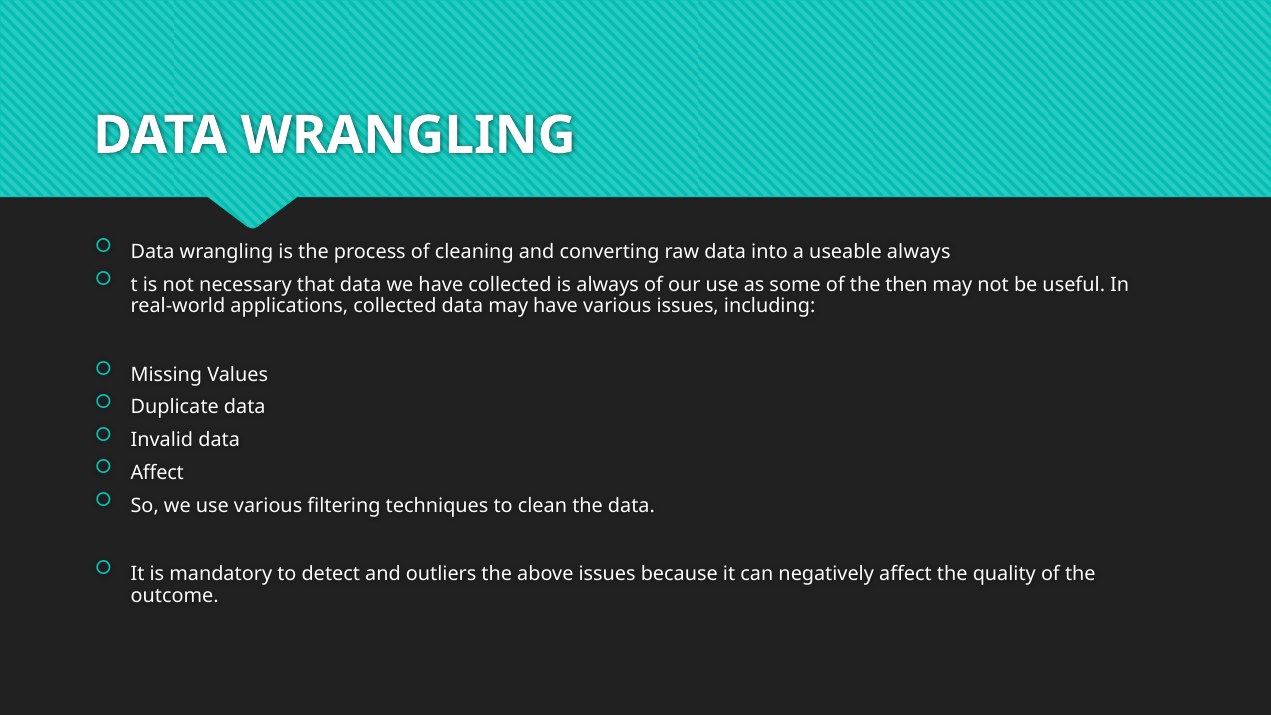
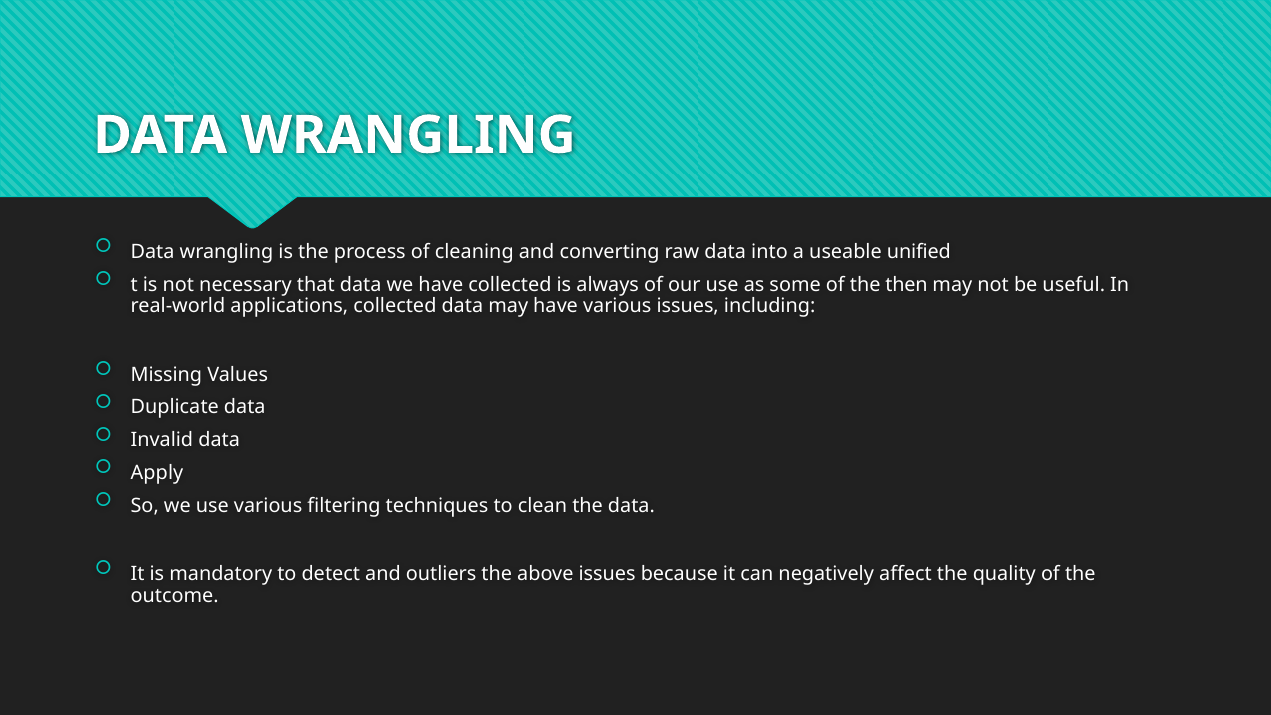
useable always: always -> unified
Affect at (157, 473): Affect -> Apply
